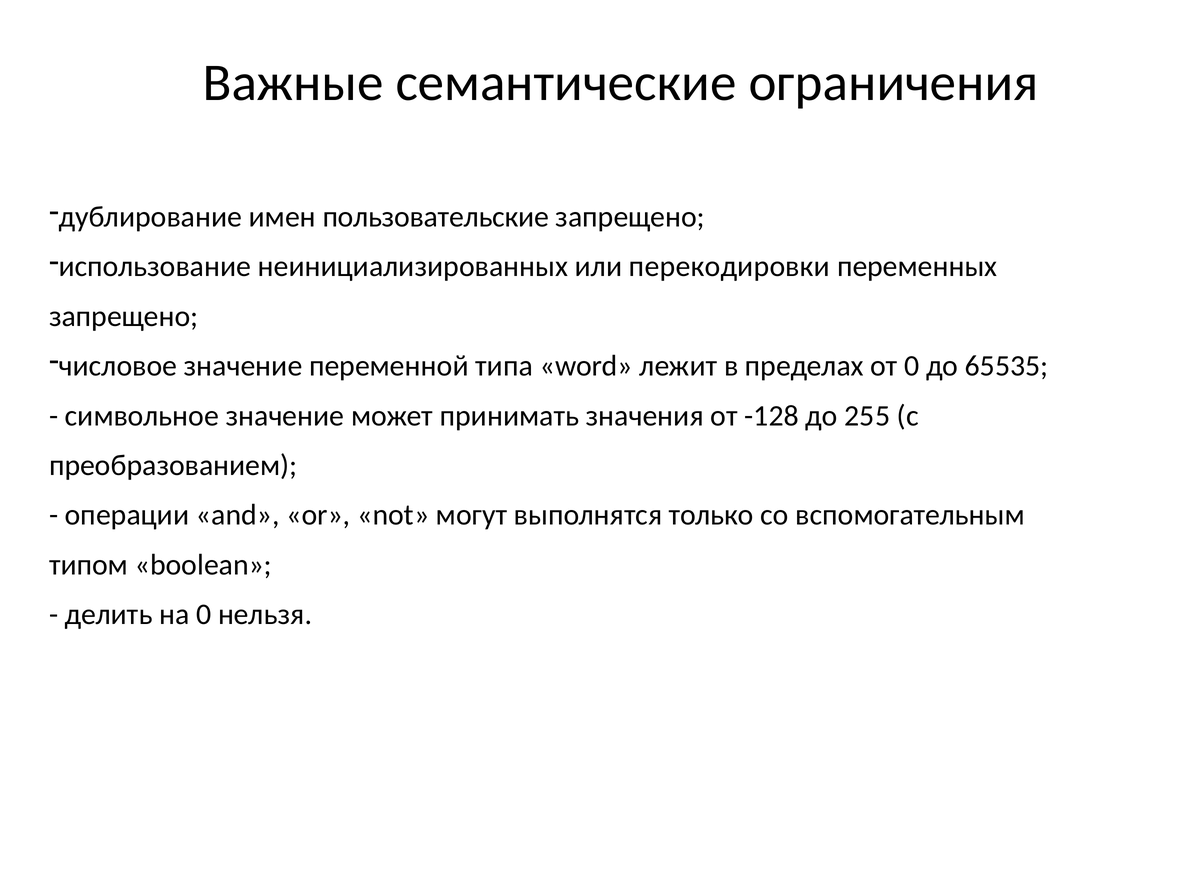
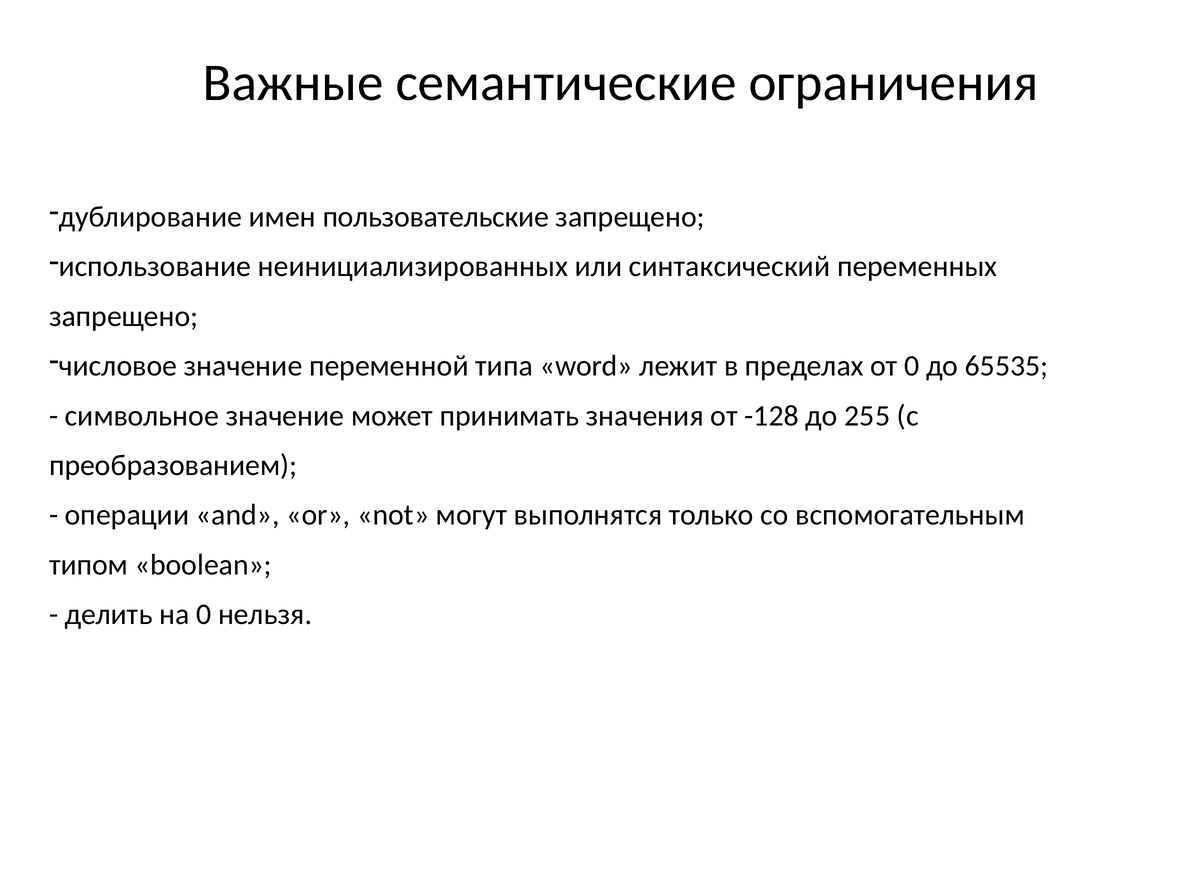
перекодировки: перекодировки -> синтаксический
